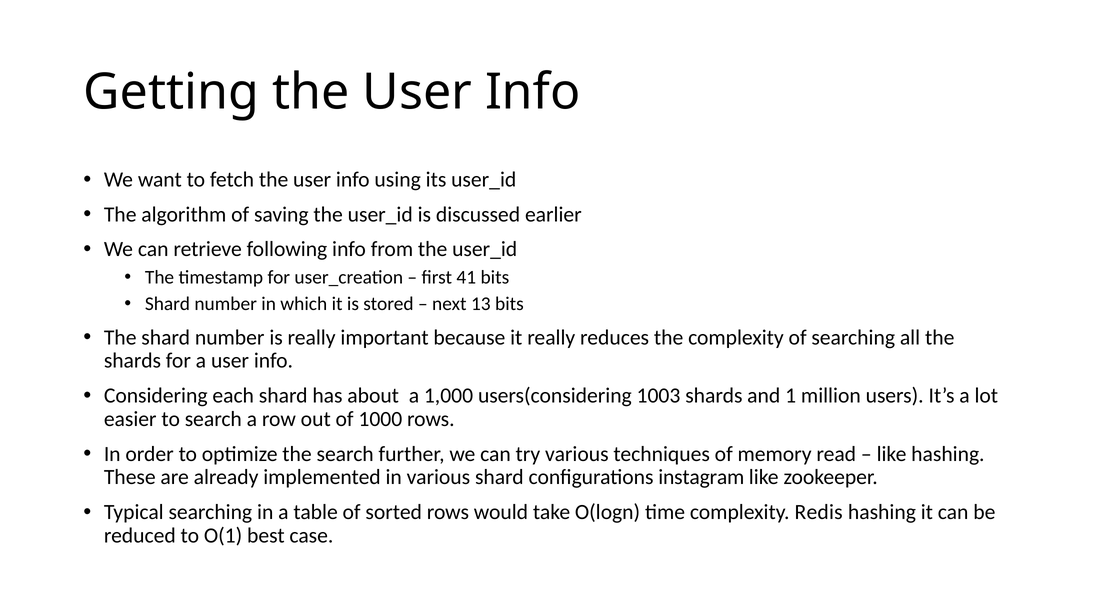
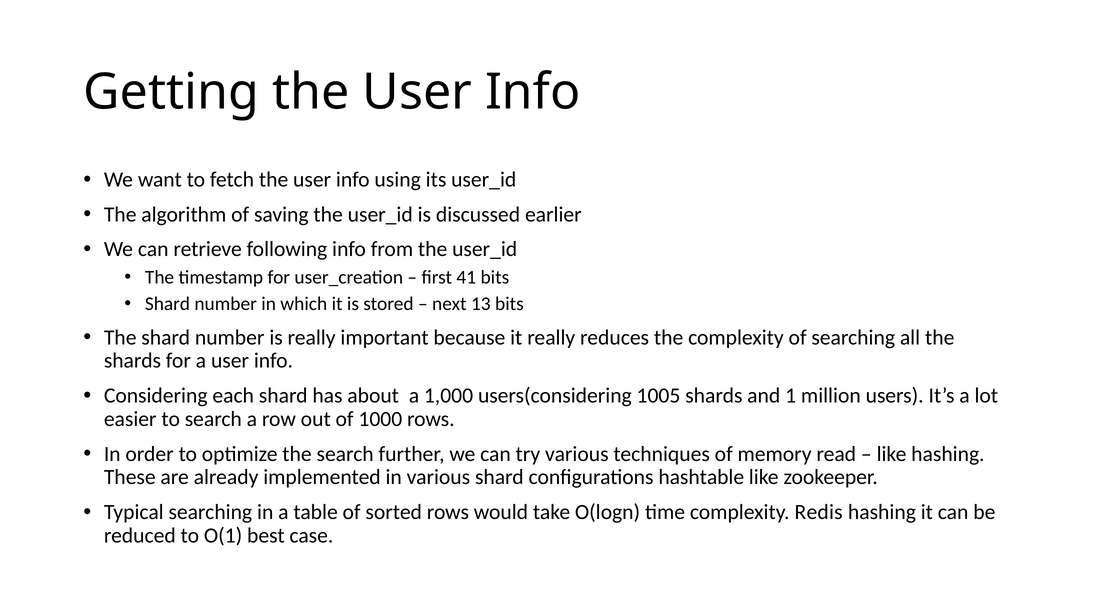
1003: 1003 -> 1005
instagram: instagram -> hashtable
